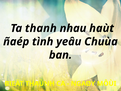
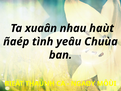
thanh: thanh -> xuaân
